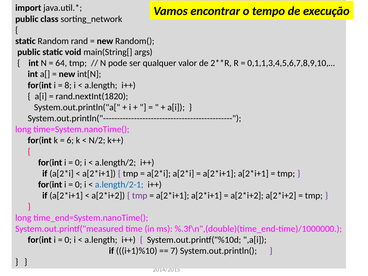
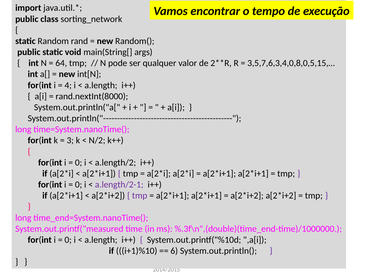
0,1,1,3,4,5,6,7,8,9,10,…: 0,1,1,3,4,5,6,7,8,9,10,… -> 3,5,7,6,3,4,0,8,0,5,15,…
8: 8 -> 4
rand.nextInt(1820: rand.nextInt(1820 -> rand.nextInt(8000
6: 6 -> 3
a.length/2-1 colour: blue -> purple
7: 7 -> 6
